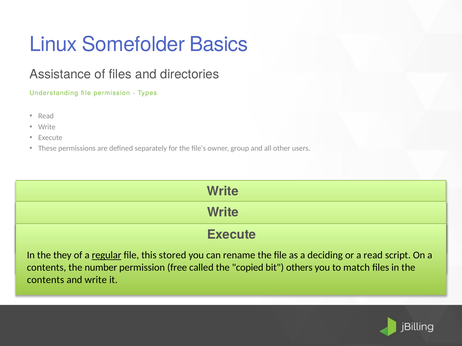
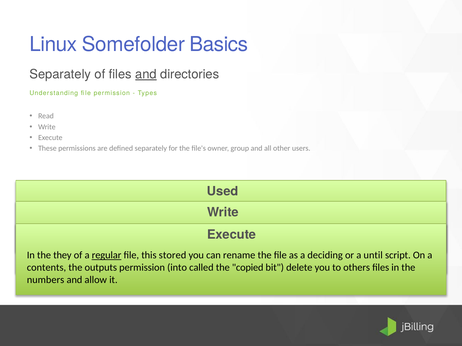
Assistance at (60, 74): Assistance -> Separately
and at (146, 74) underline: none -> present
Write at (223, 192): Write -> Used
a read: read -> until
number: number -> outputs
free: free -> into
others: others -> delete
match: match -> others
contents at (46, 280): contents -> numbers
and write: write -> allow
